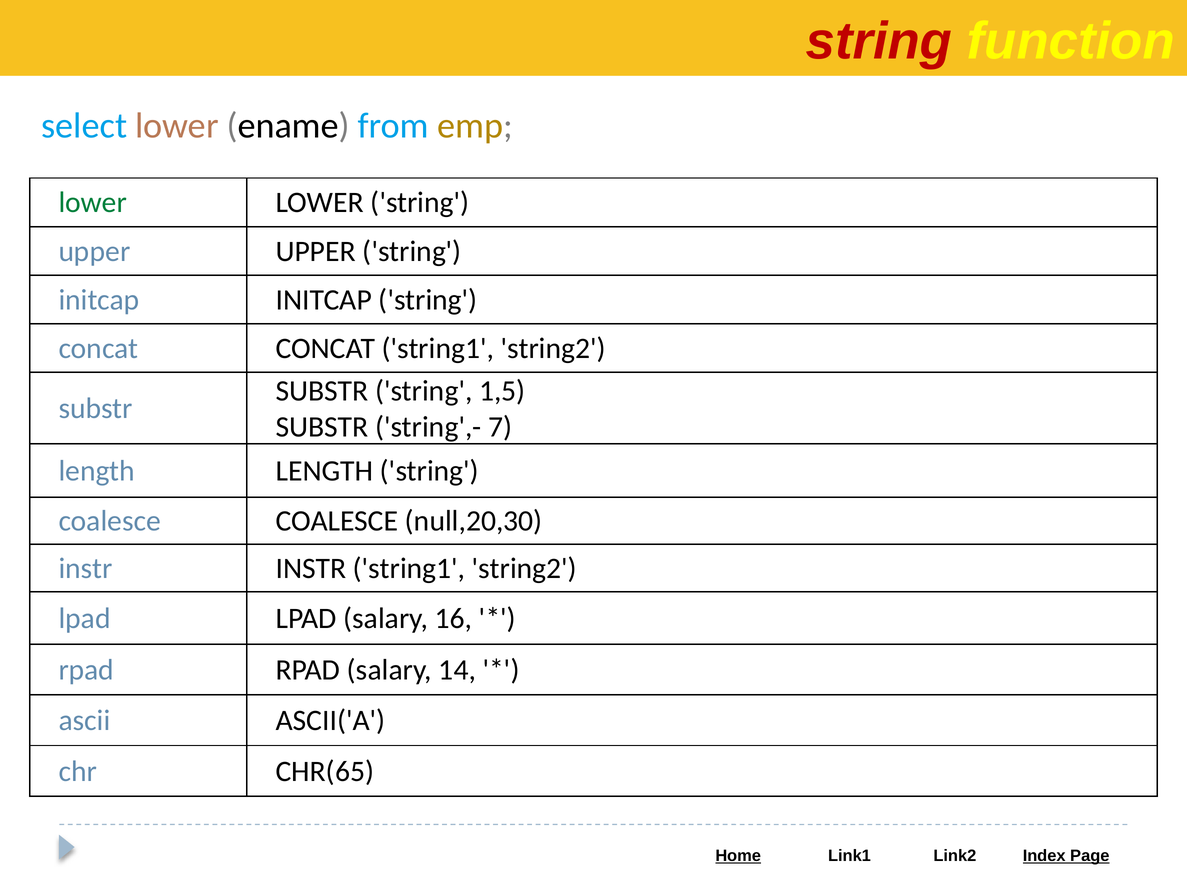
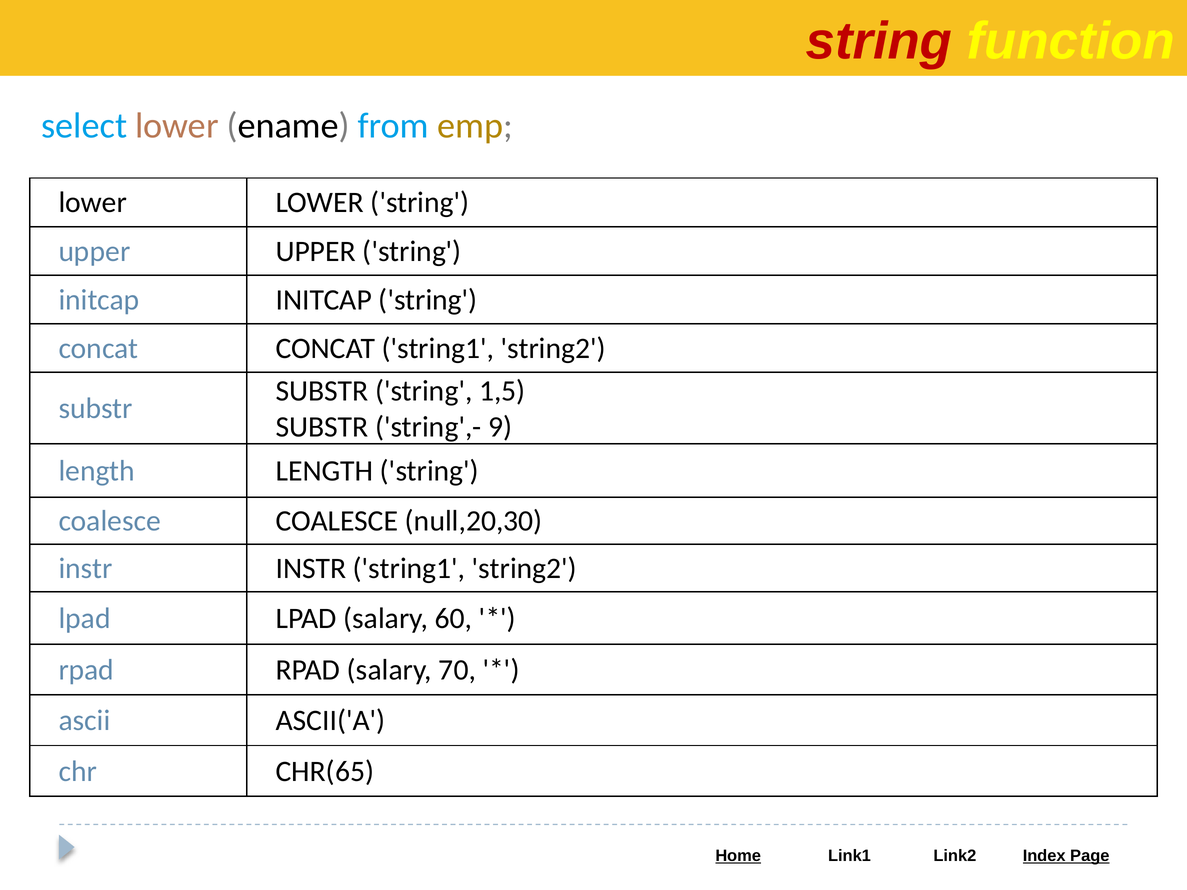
lower at (93, 203) colour: green -> black
7: 7 -> 9
16: 16 -> 60
14: 14 -> 70
